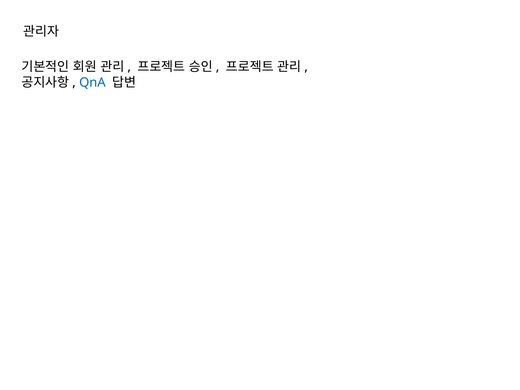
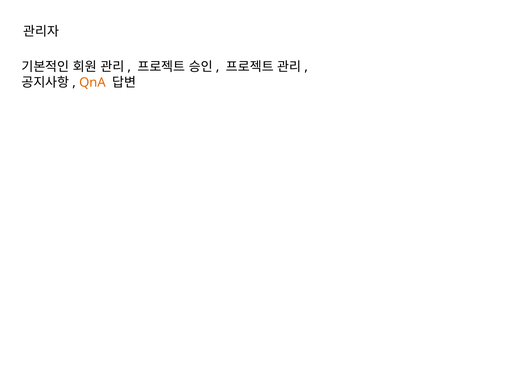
QnA colour: blue -> orange
